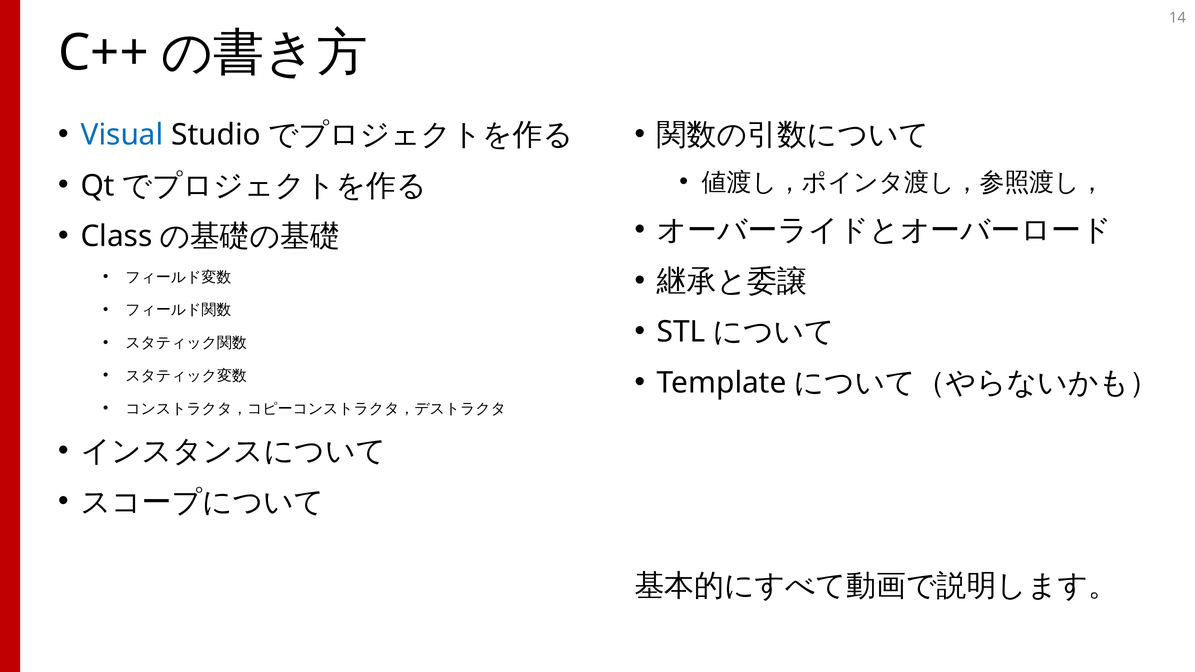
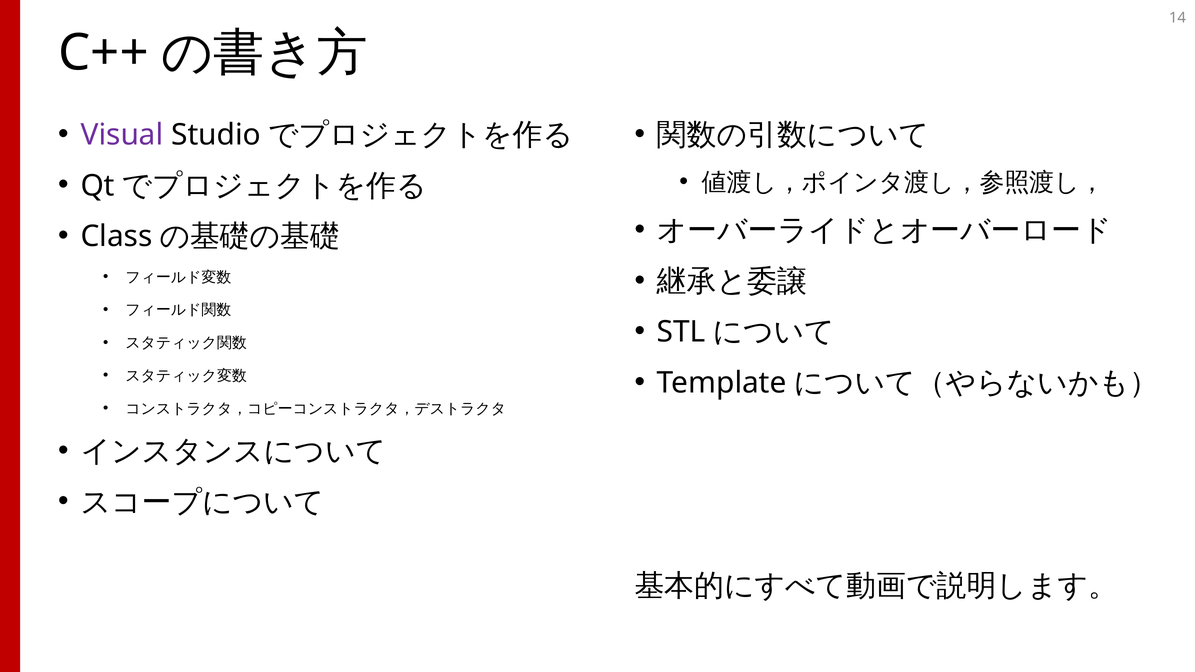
Visual colour: blue -> purple
